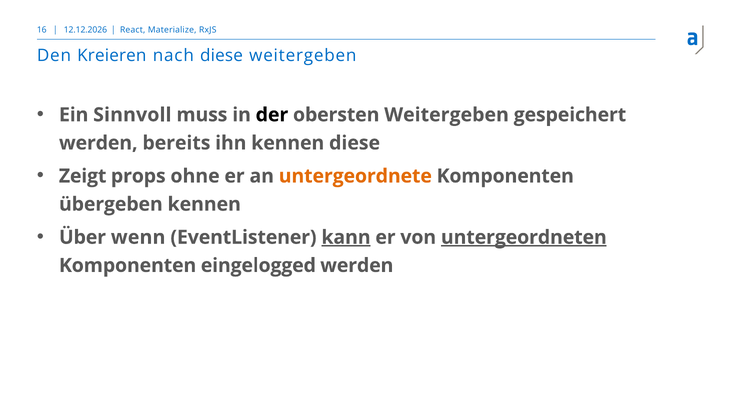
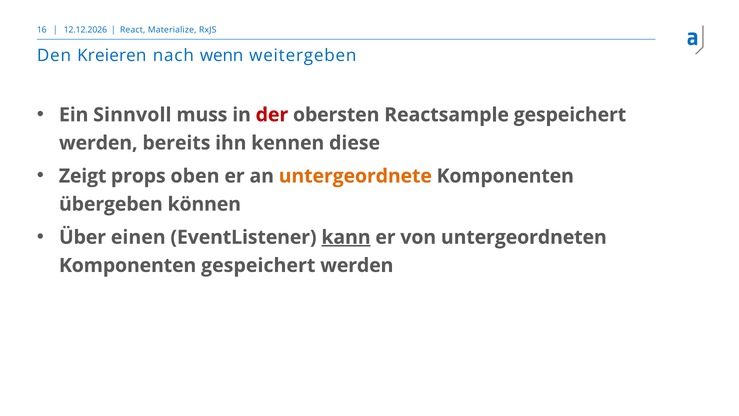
nach diese: diese -> wenn
der colour: black -> red
obersten Weitergeben: Weitergeben -> Reactsample
ohne: ohne -> oben
übergeben kennen: kennen -> können
wenn: wenn -> einen
untergeordneten underline: present -> none
Komponenten eingelogged: eingelogged -> gespeichert
